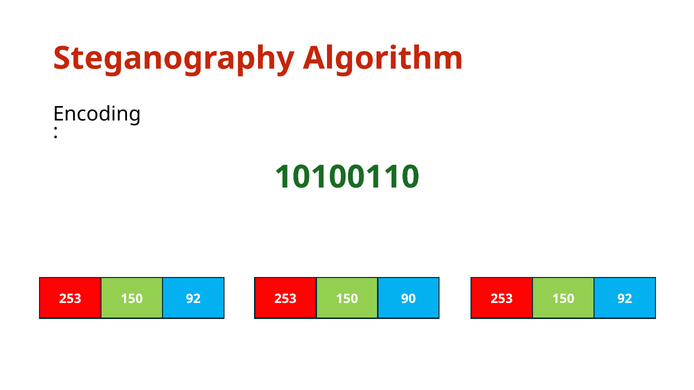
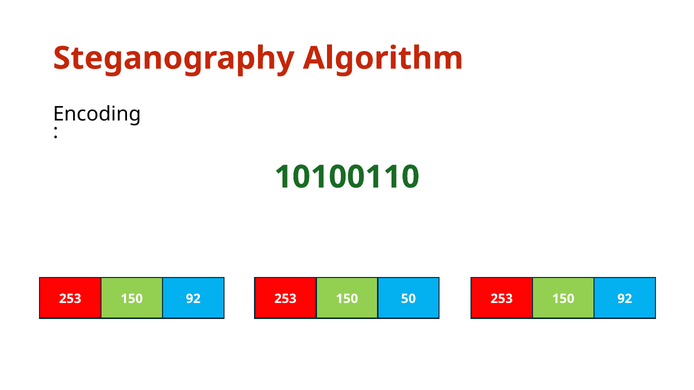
90: 90 -> 50
